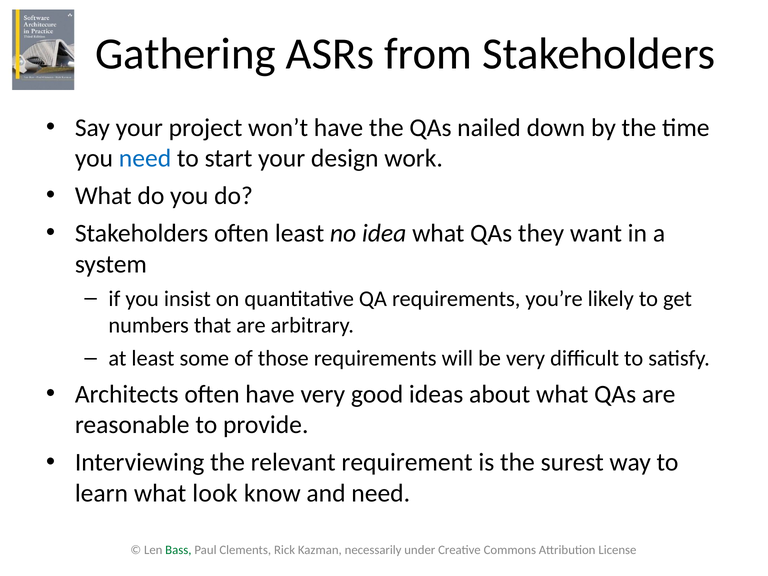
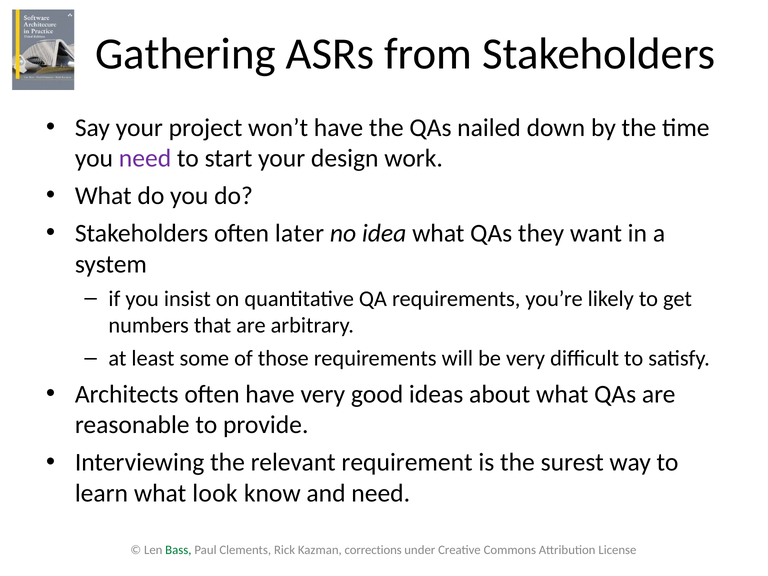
need at (145, 158) colour: blue -> purple
often least: least -> later
necessarily: necessarily -> corrections
